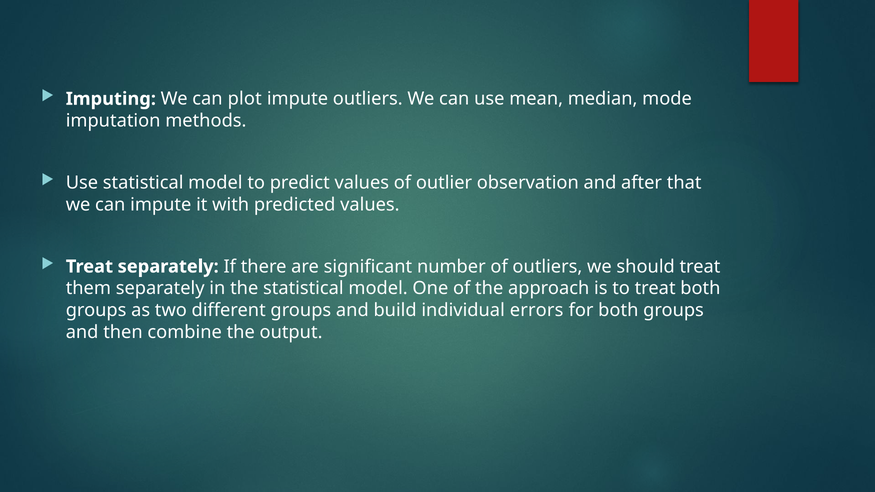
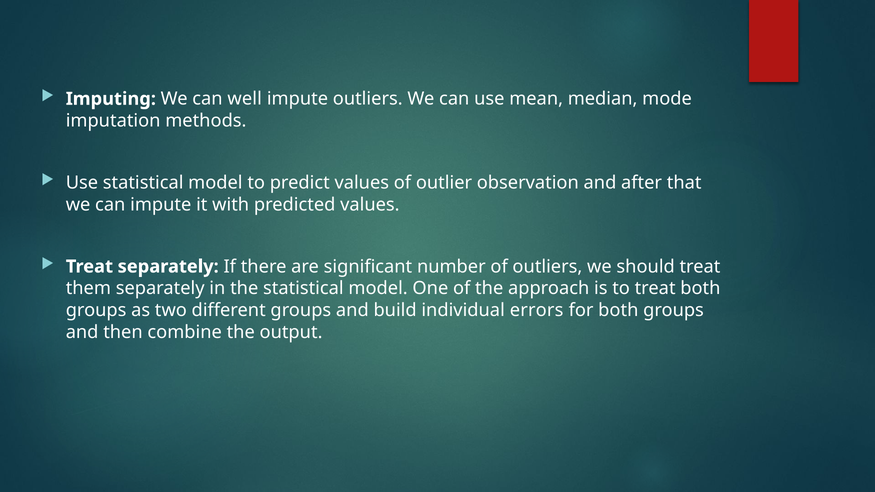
plot: plot -> well
